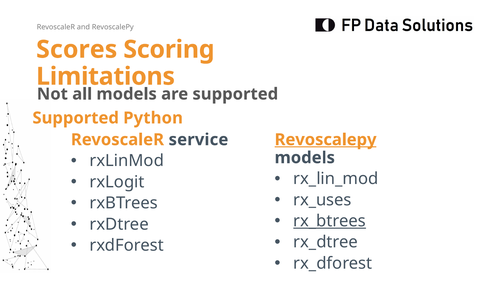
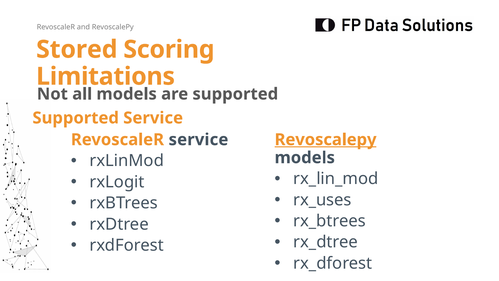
Scores: Scores -> Stored
Supported Python: Python -> Service
rx_btrees underline: present -> none
